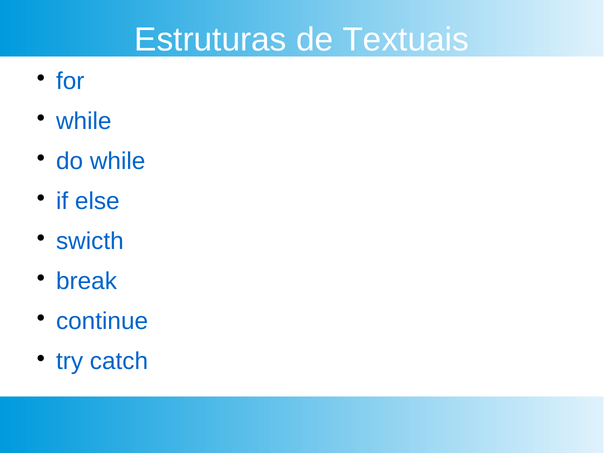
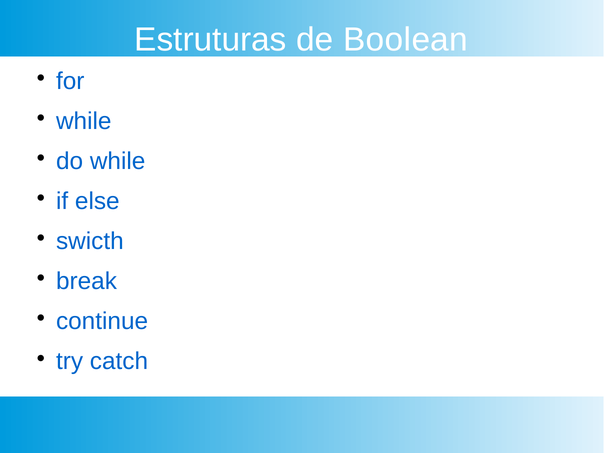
Textuais: Textuais -> Boolean
